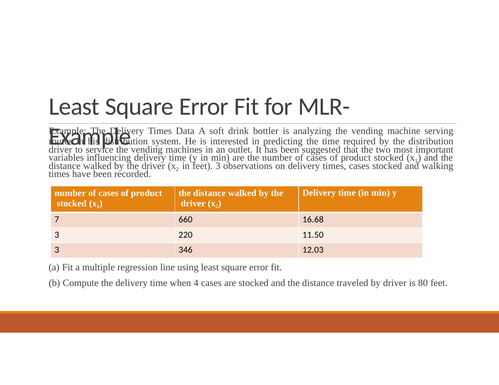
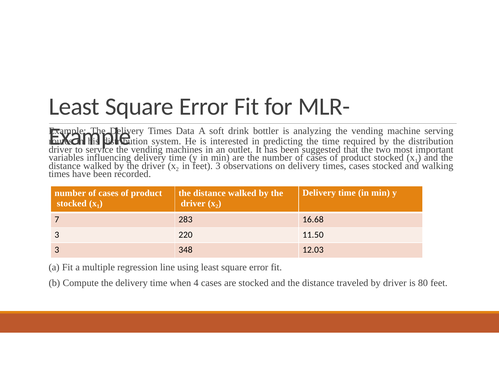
660: 660 -> 283
346: 346 -> 348
